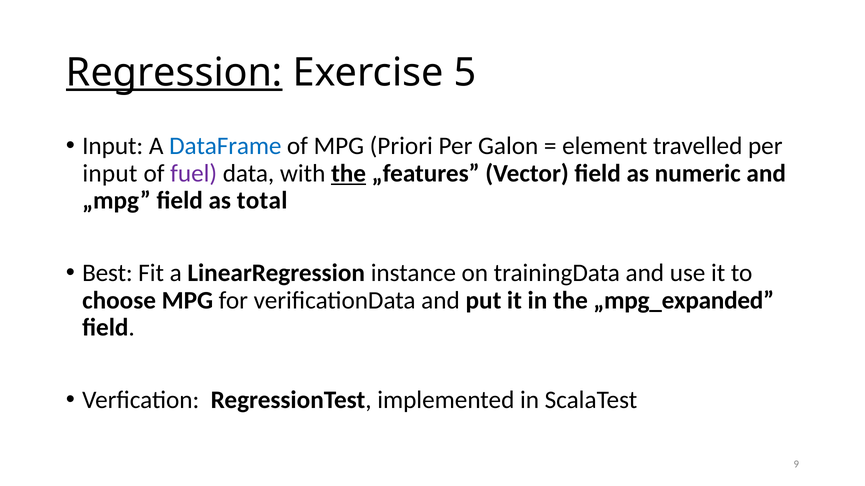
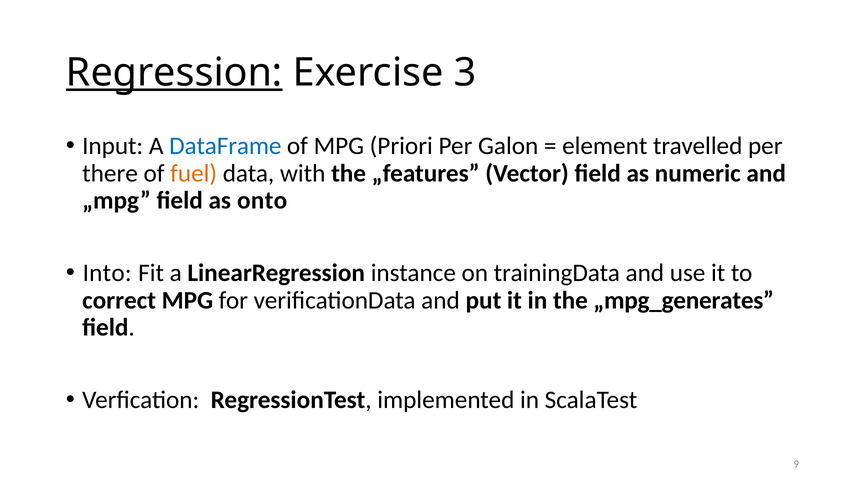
5: 5 -> 3
input at (110, 173): input -> there
fuel colour: purple -> orange
the at (349, 173) underline: present -> none
total: total -> onto
Best: Best -> Into
choose: choose -> correct
„mpg_expanded: „mpg_expanded -> „mpg_generates
